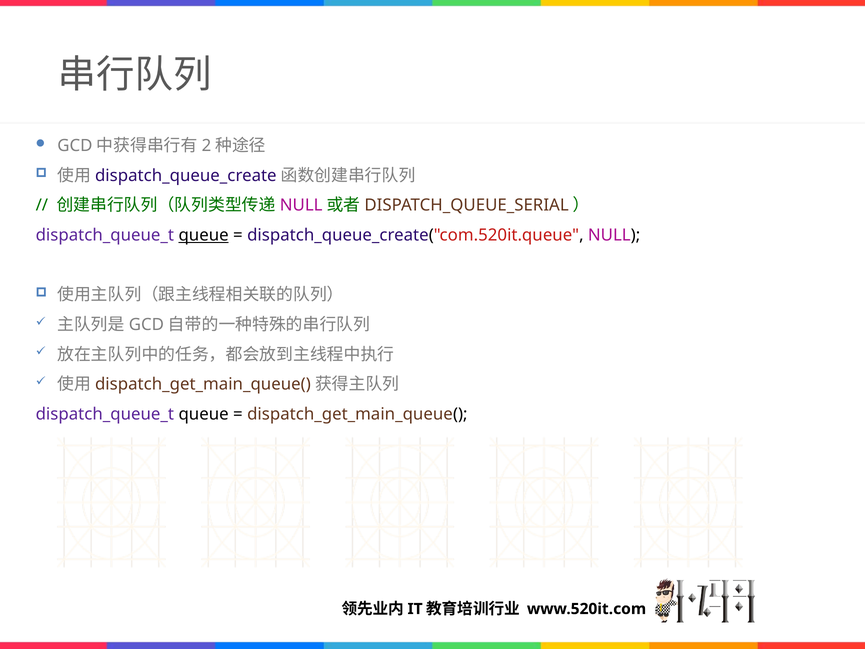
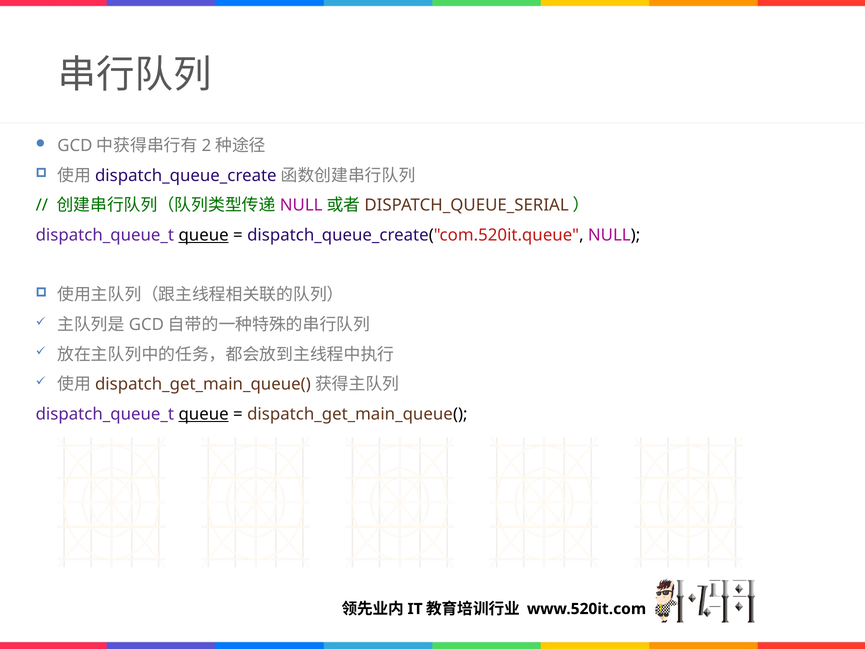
queue at (204, 414) underline: none -> present
